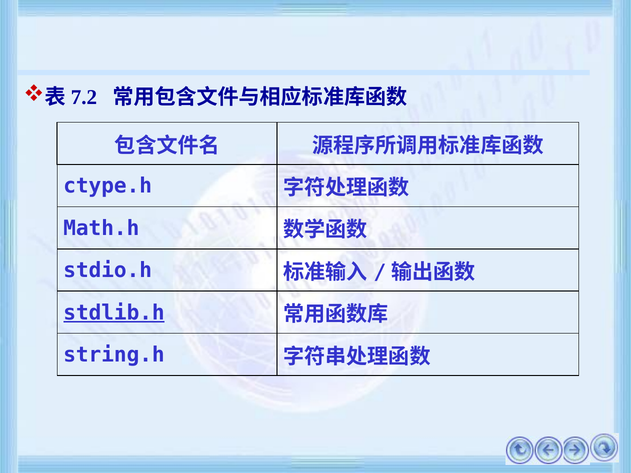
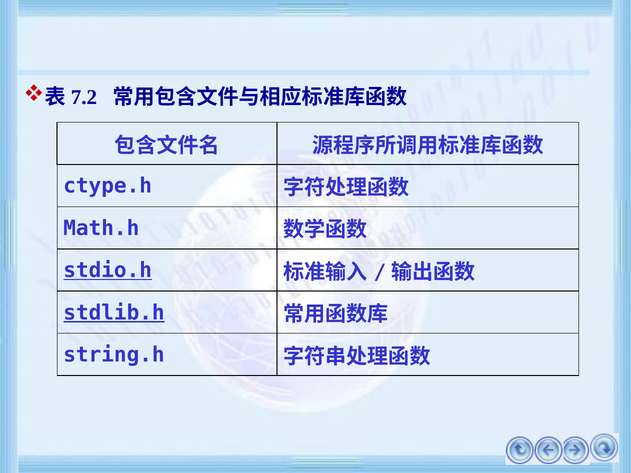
stdio.h underline: none -> present
